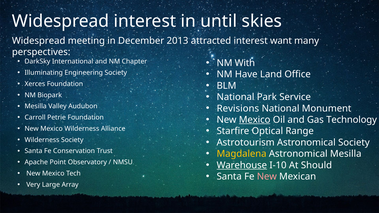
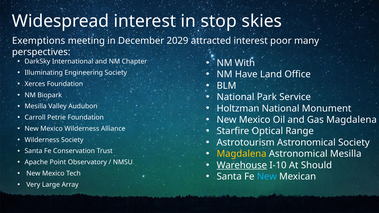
until: until -> stop
Widespread at (39, 41): Widespread -> Exemptions
2013: 2013 -> 2029
want: want -> poor
Revisions: Revisions -> Holtzman
Mexico at (255, 120) underline: present -> none
Gas Technology: Technology -> Magdalena
New at (267, 177) colour: pink -> light blue
